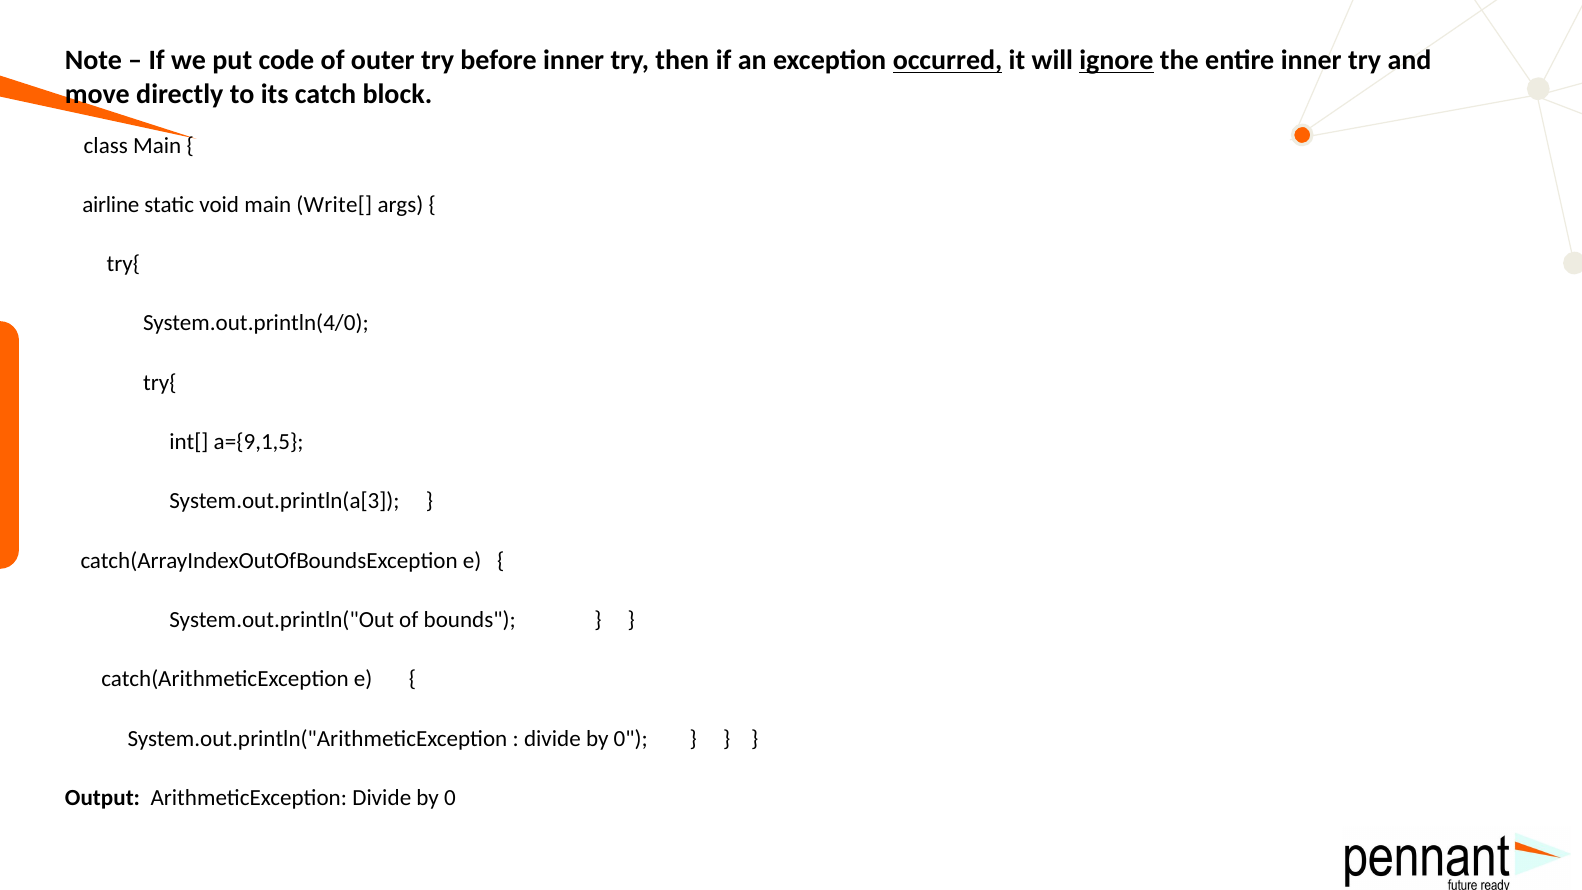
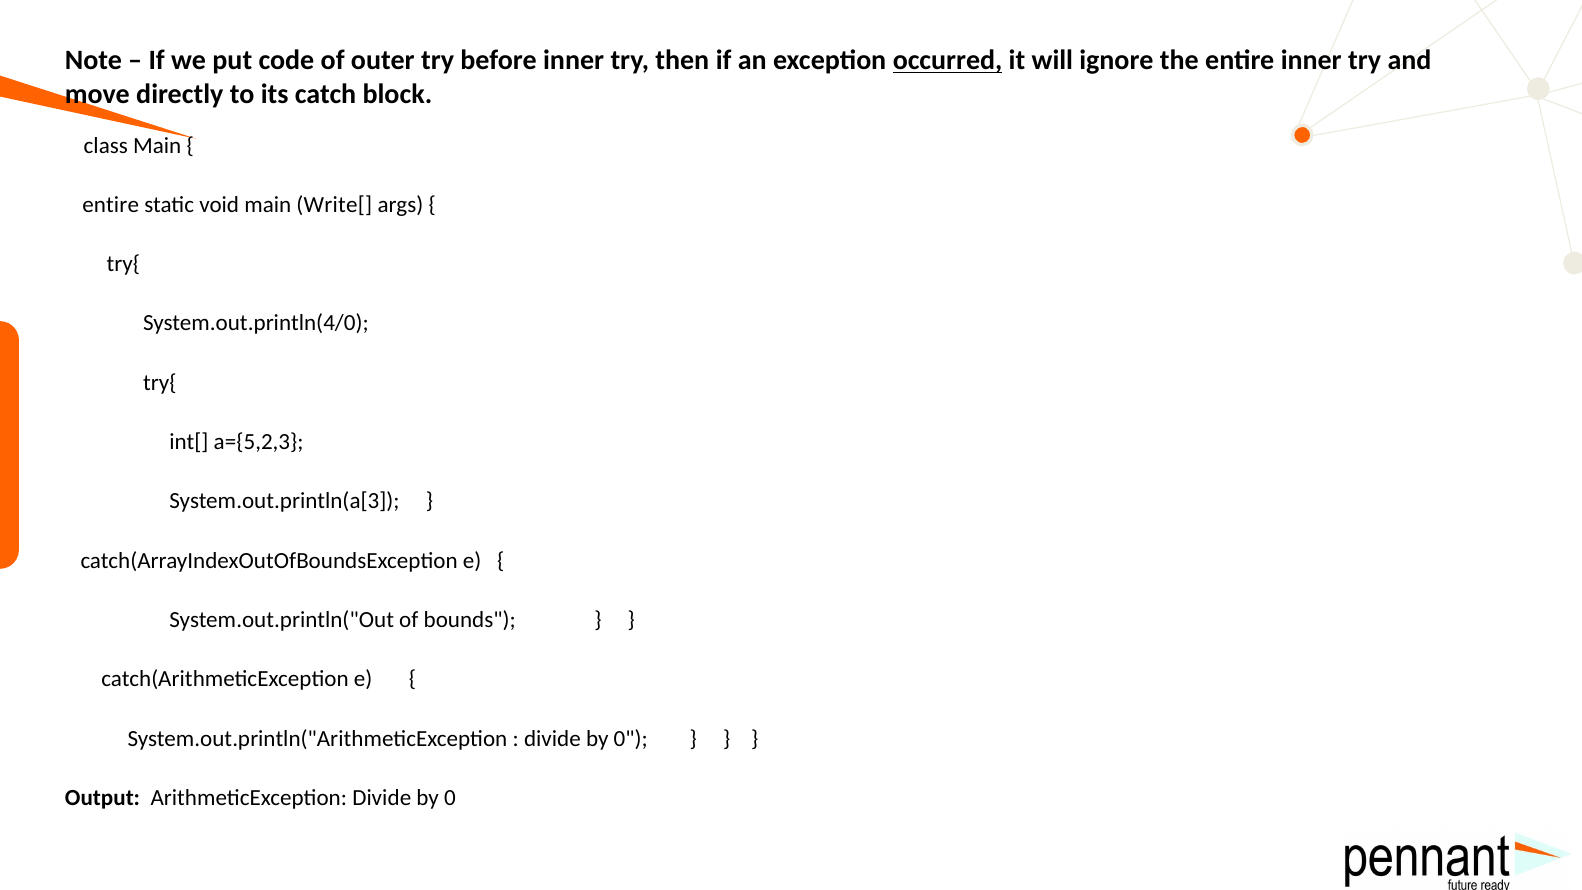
ignore underline: present -> none
airline at (111, 205): airline -> entire
a={9,1,5: a={9,1,5 -> a={5,2,3
